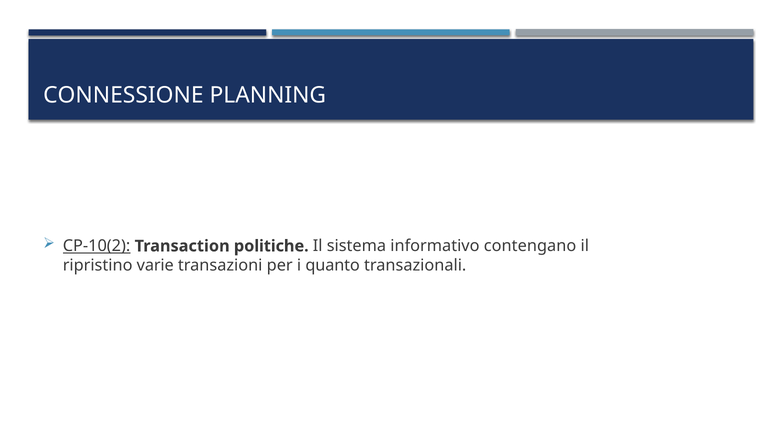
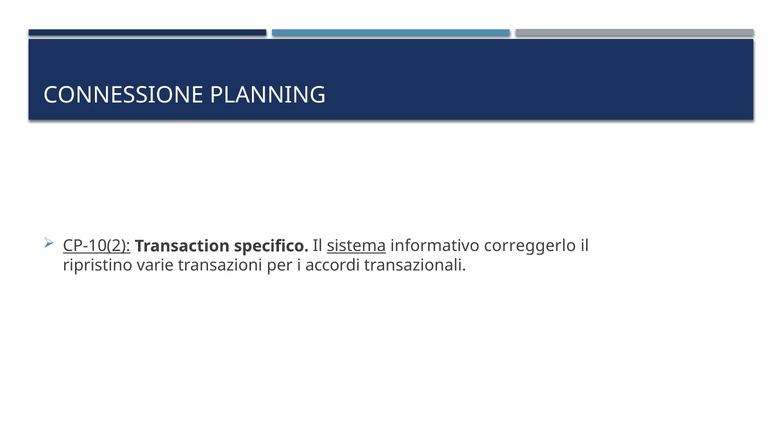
politiche: politiche -> specifico
sistema underline: none -> present
contengano: contengano -> correggerlo
quanto: quanto -> accordi
